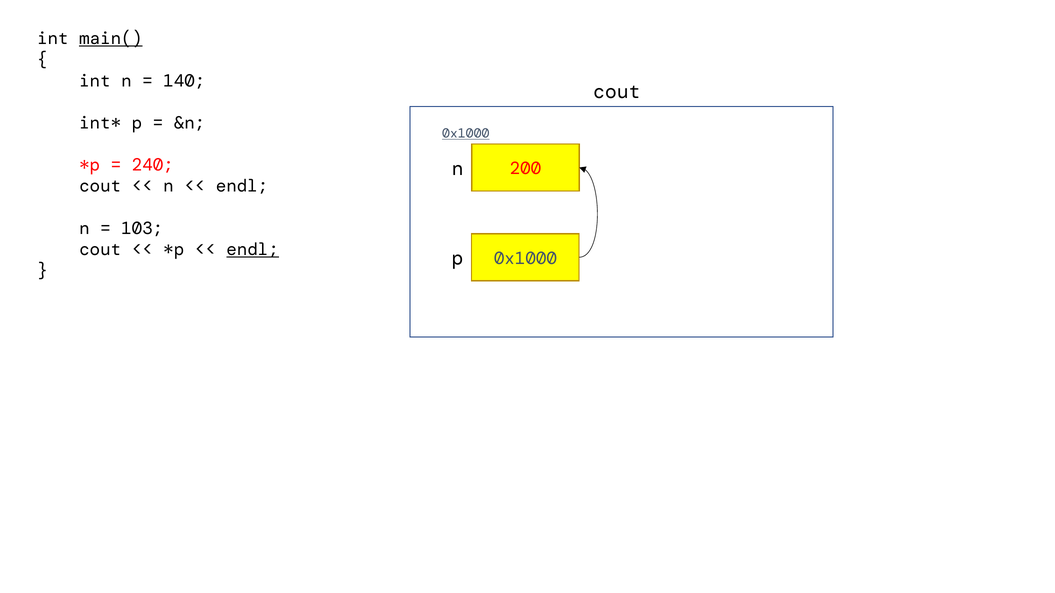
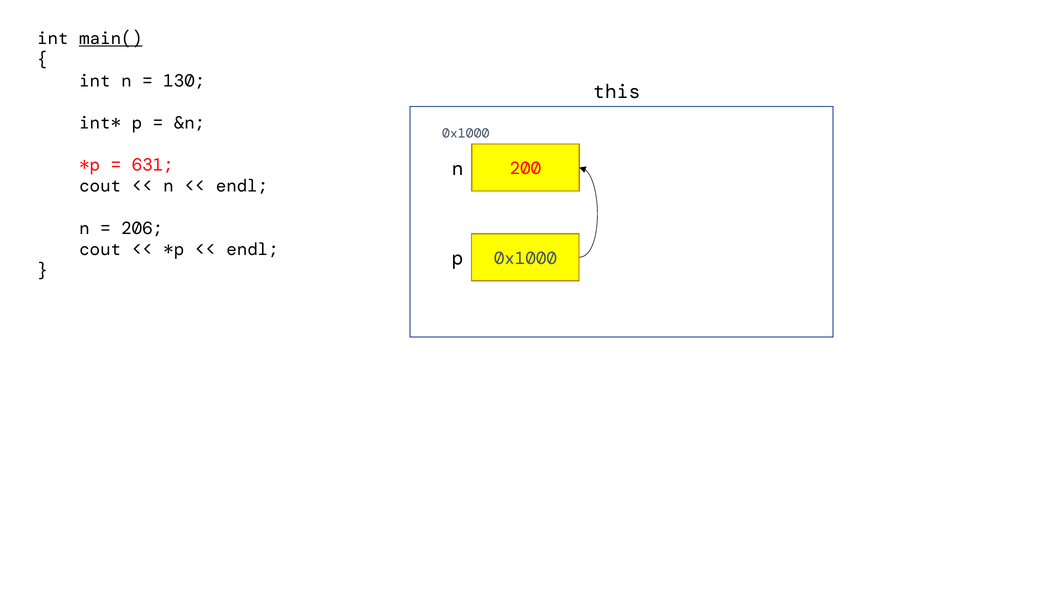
140: 140 -> 130
cout at (617, 92): cout -> this
0x1000 at (466, 134) underline: present -> none
240: 240 -> 631
103: 103 -> 206
endl at (253, 249) underline: present -> none
